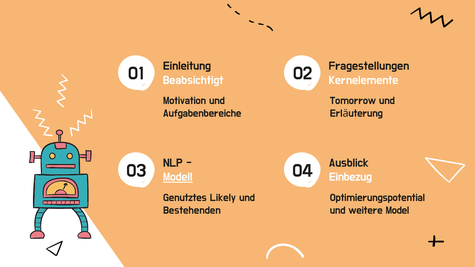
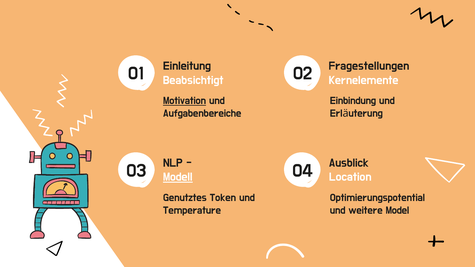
Motivation underline: none -> present
Tomorrow: Tomorrow -> Einbindung
Einbezug: Einbezug -> Location
Likely: Likely -> Token
Bestehenden: Bestehenden -> Temperature
